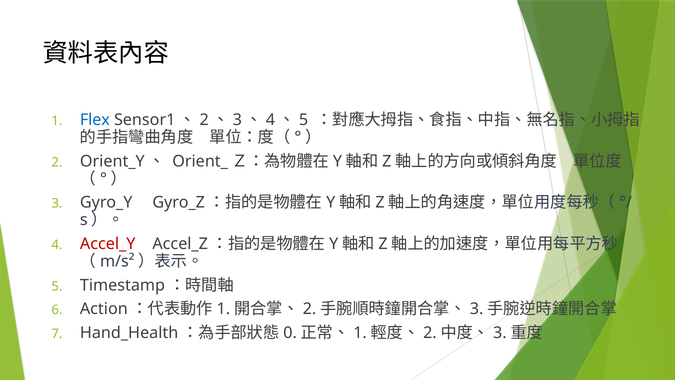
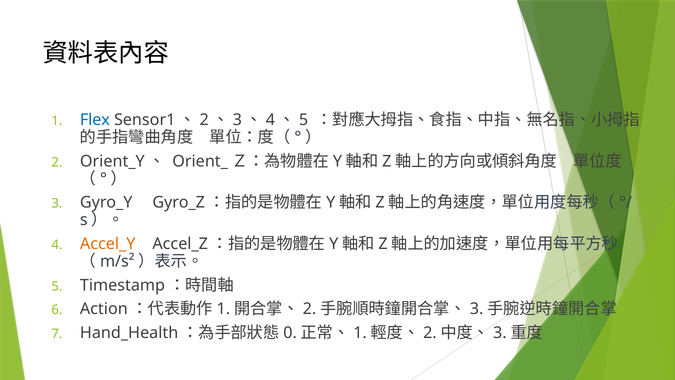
Accel_Y colour: red -> orange
